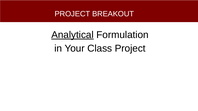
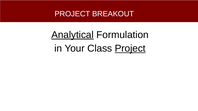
Project at (130, 49) underline: none -> present
